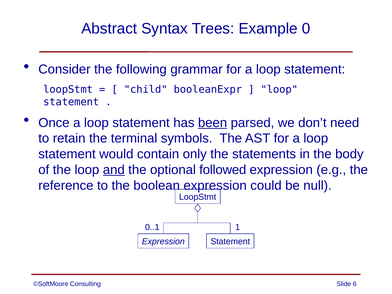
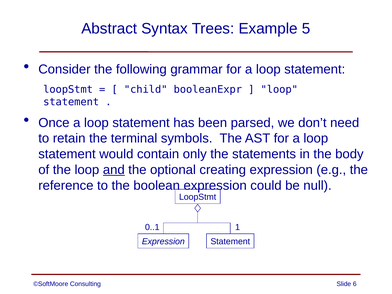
0: 0 -> 5
been underline: present -> none
followed: followed -> creating
